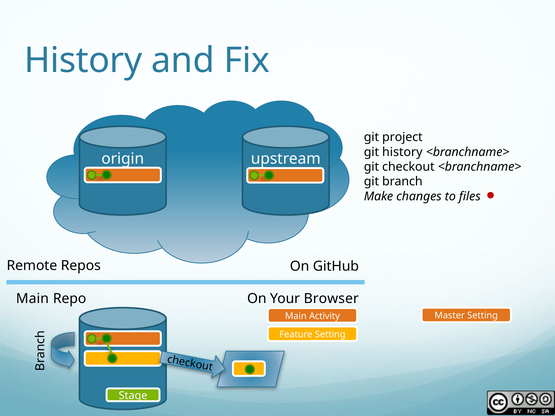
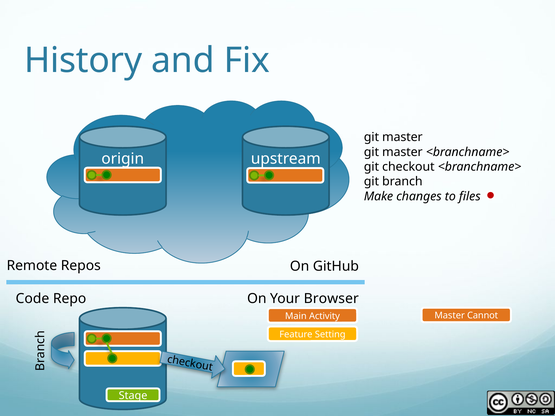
project at (402, 137): project -> master
history at (402, 152): history -> master
Main at (32, 299): Main -> Code
Master Setting: Setting -> Cannot
